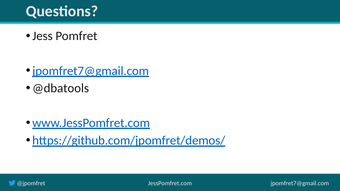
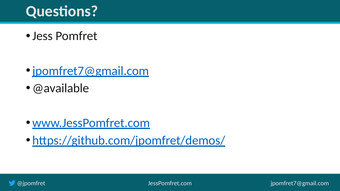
@dbatools: @dbatools -> @available
